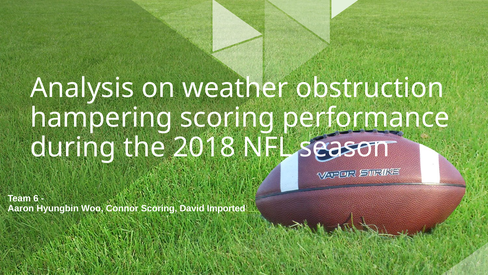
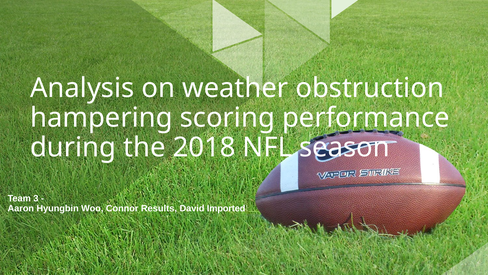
6: 6 -> 3
Connor Scoring: Scoring -> Results
